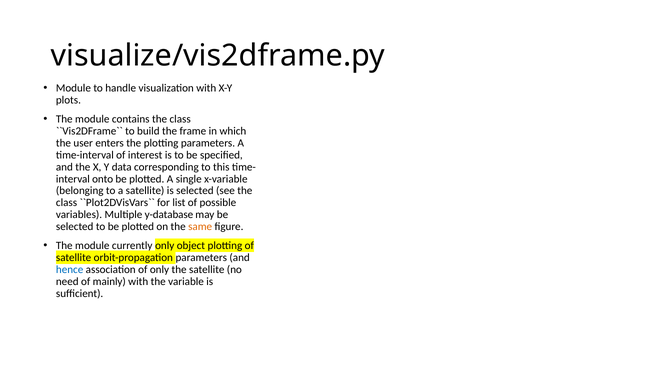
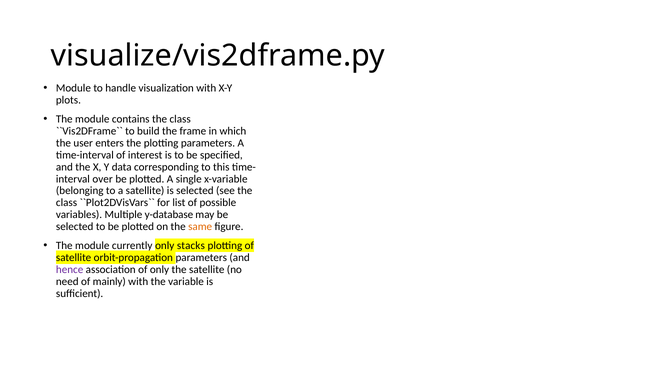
onto: onto -> over
object: object -> stacks
hence colour: blue -> purple
